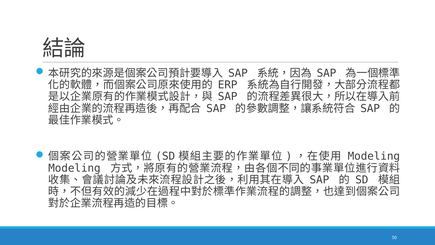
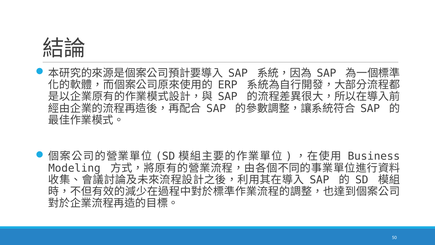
Modeling at (374, 156): Modeling -> Business
